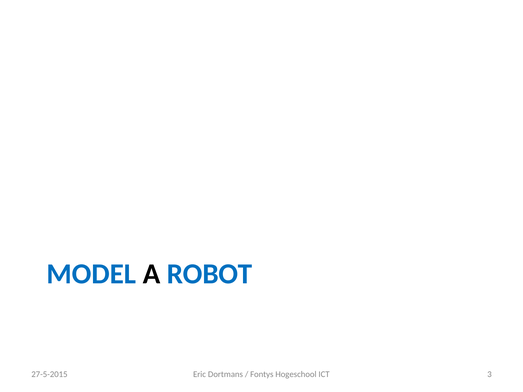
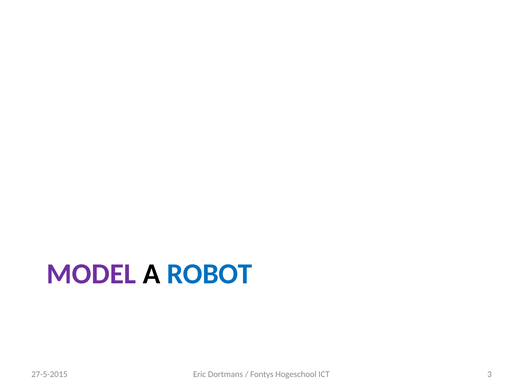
MODEL colour: blue -> purple
